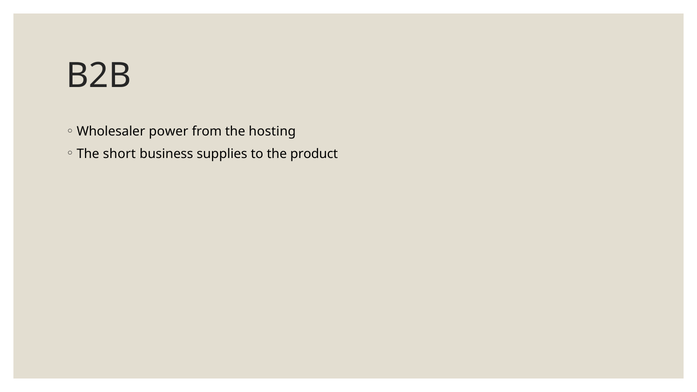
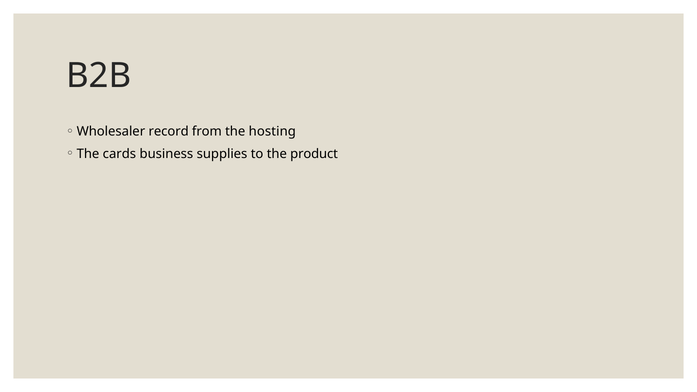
power: power -> record
short: short -> cards
